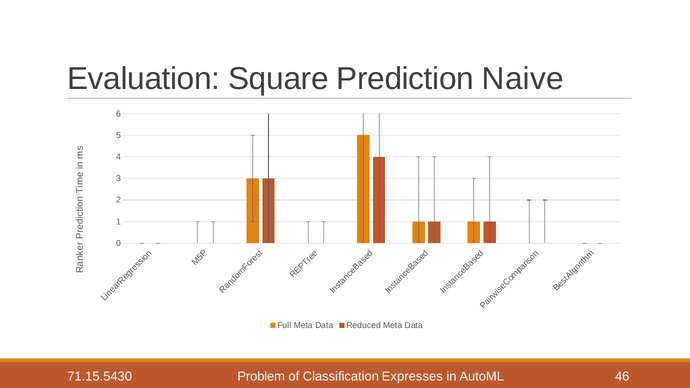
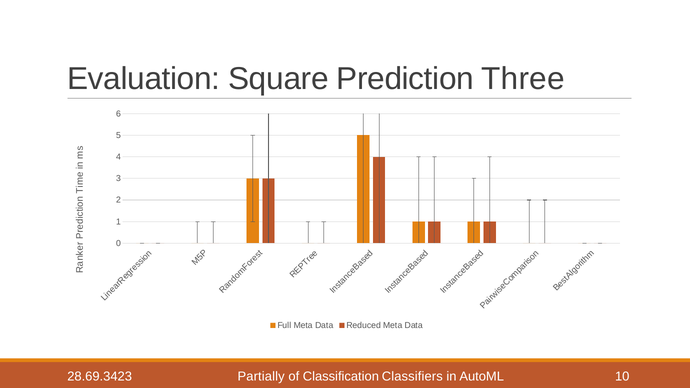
Naive: Naive -> Three
71.15.5430: 71.15.5430 -> 28.69.3423
Problem: Problem -> Partially
Expresses: Expresses -> Classifiers
46: 46 -> 10
